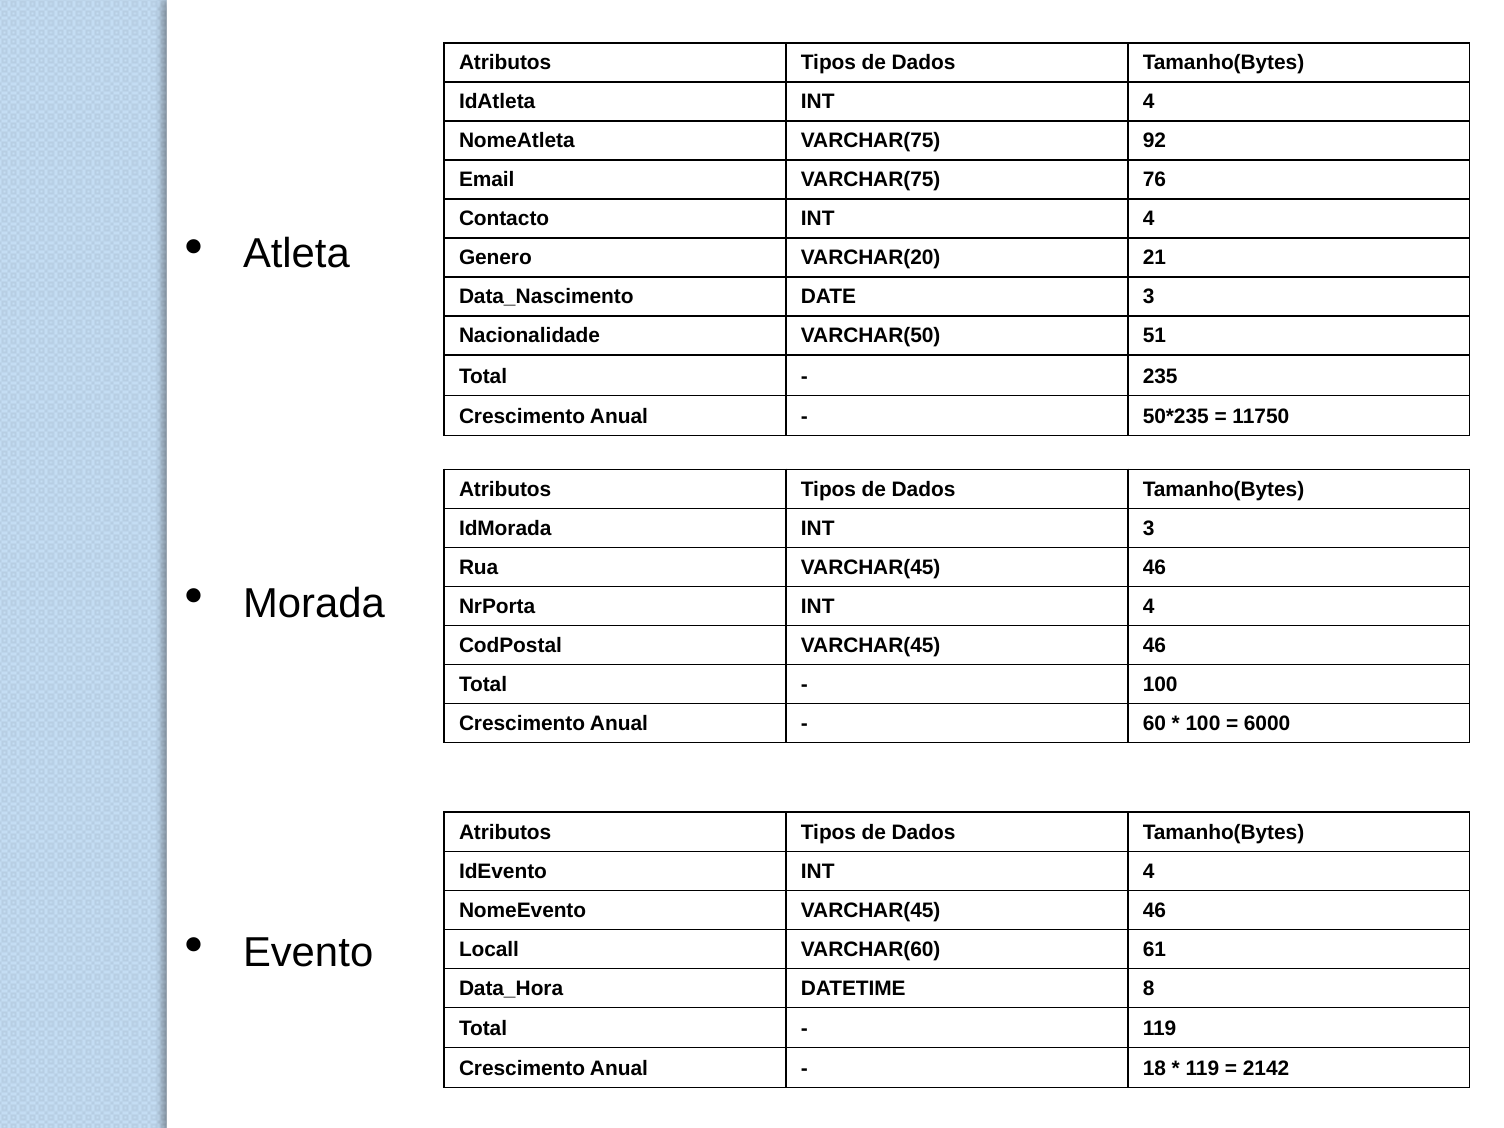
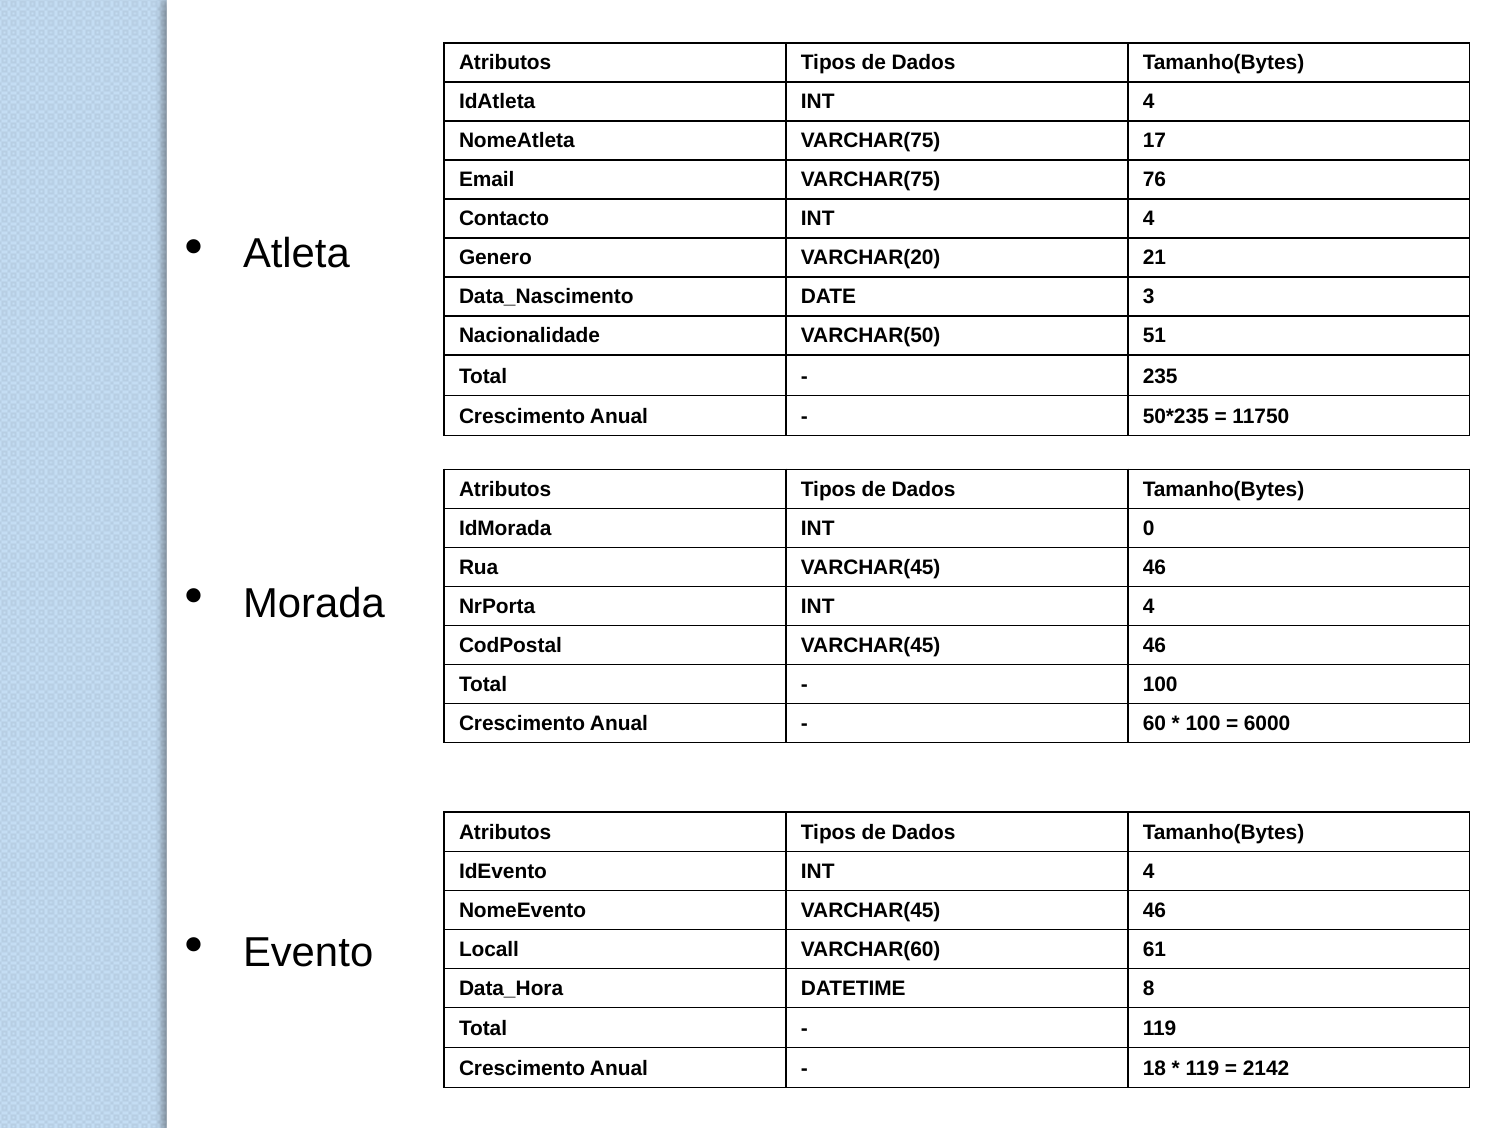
92: 92 -> 17
INT 3: 3 -> 0
